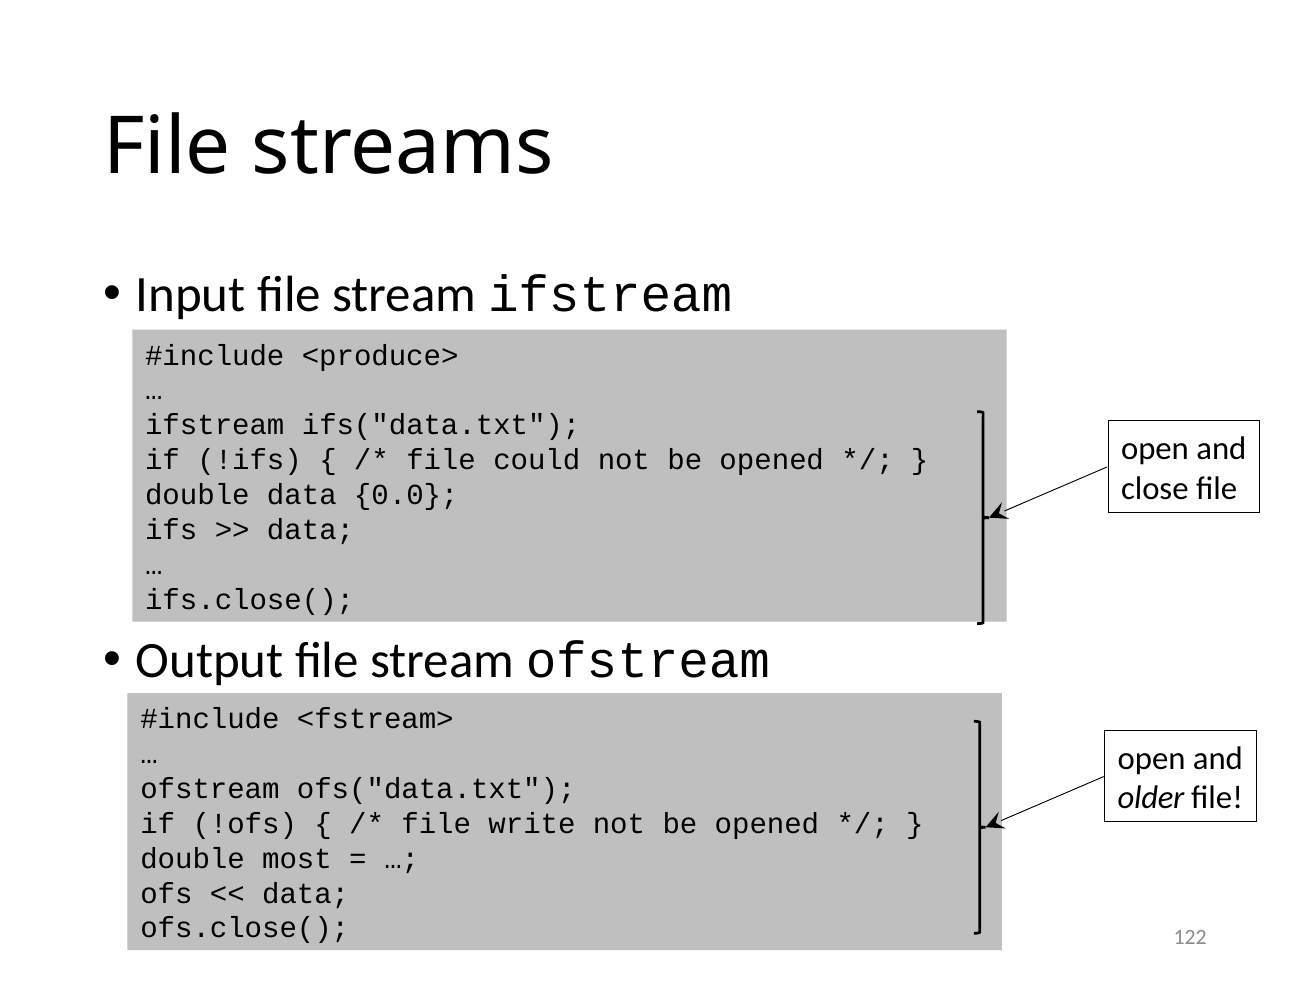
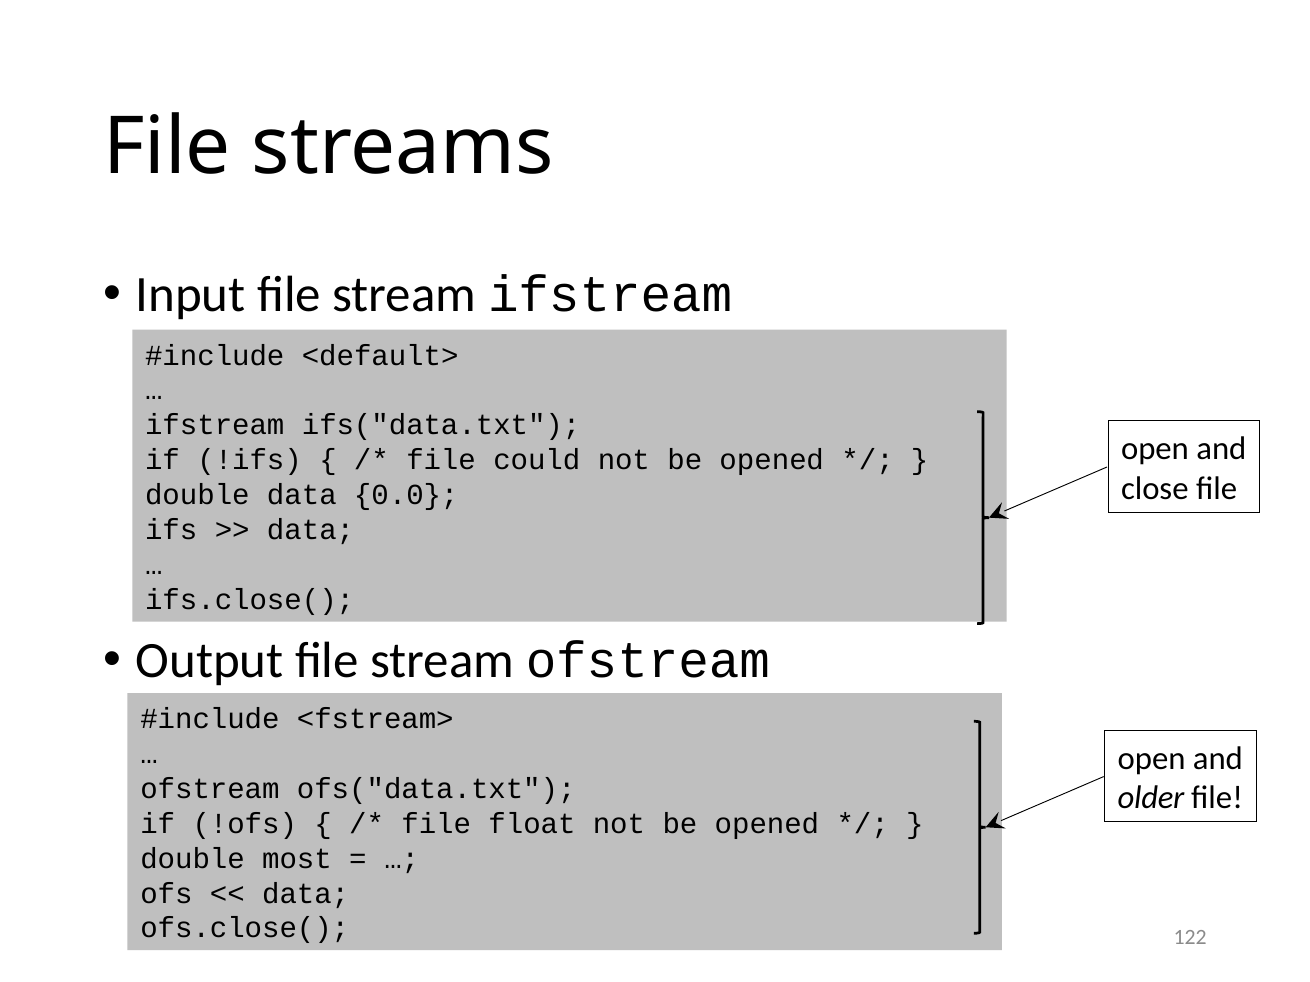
<produce>: <produce> -> <default>
write: write -> float
